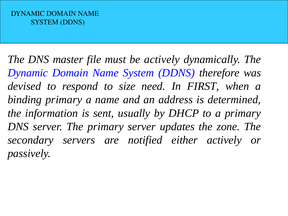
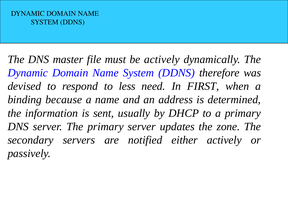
size: size -> less
binding primary: primary -> because
